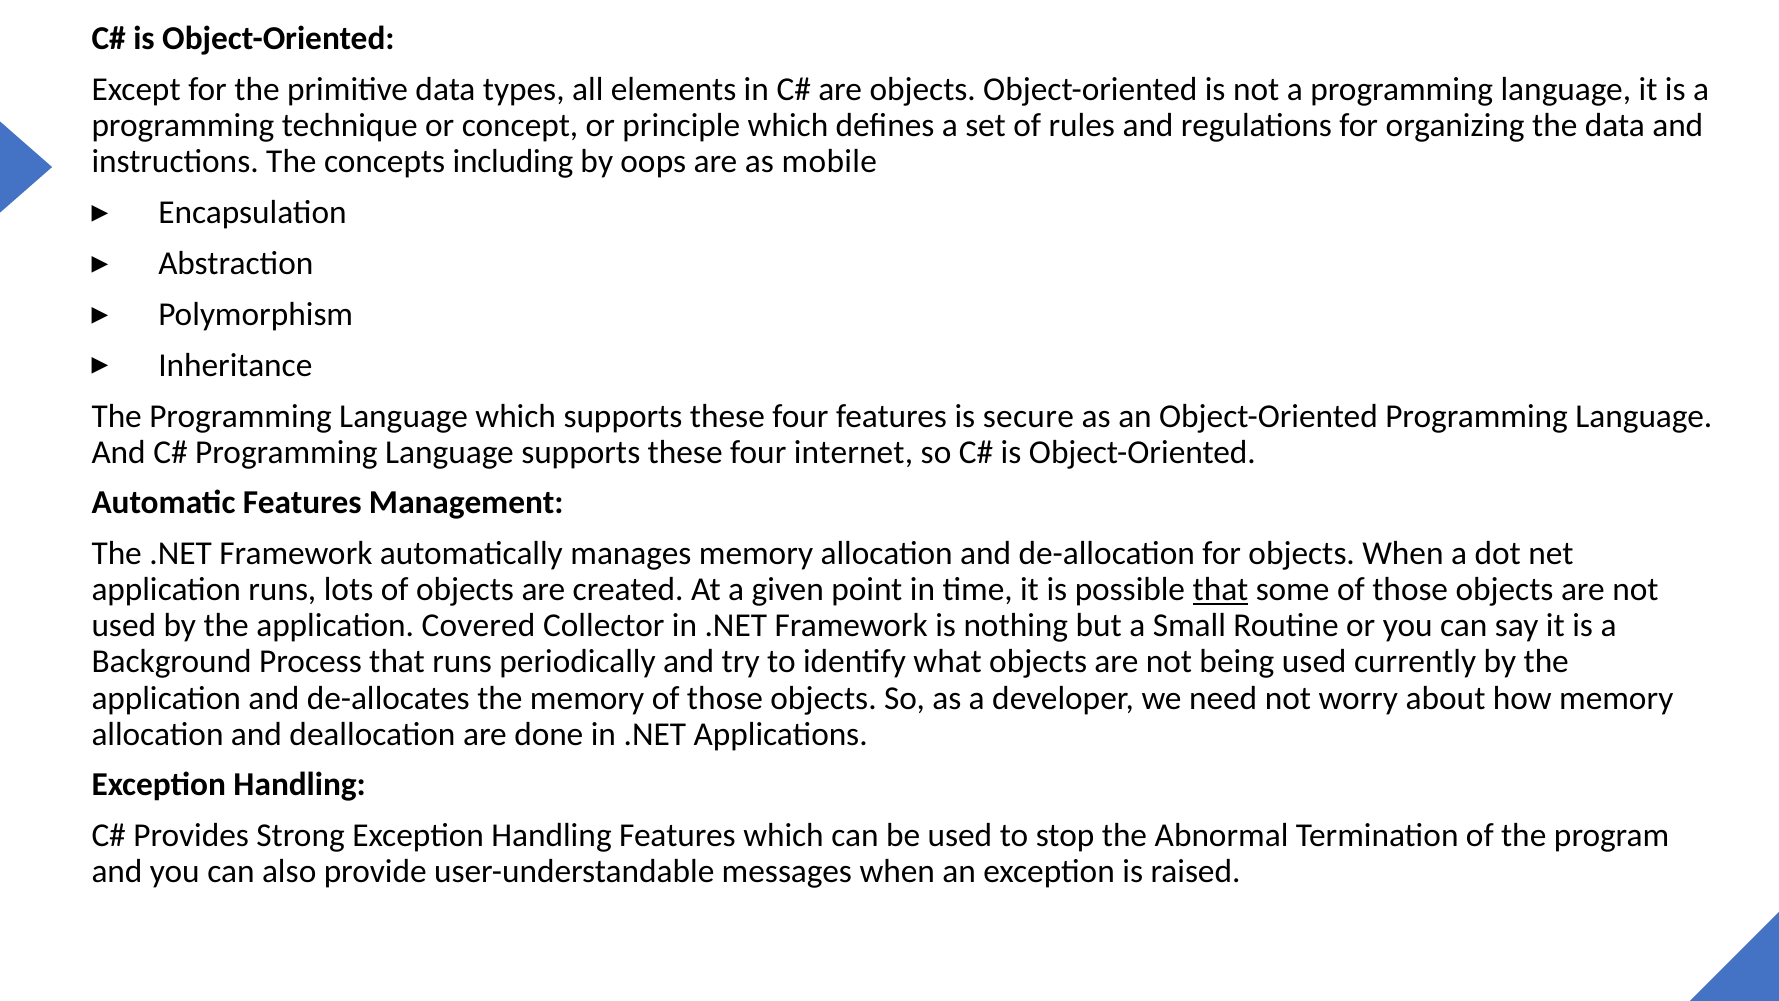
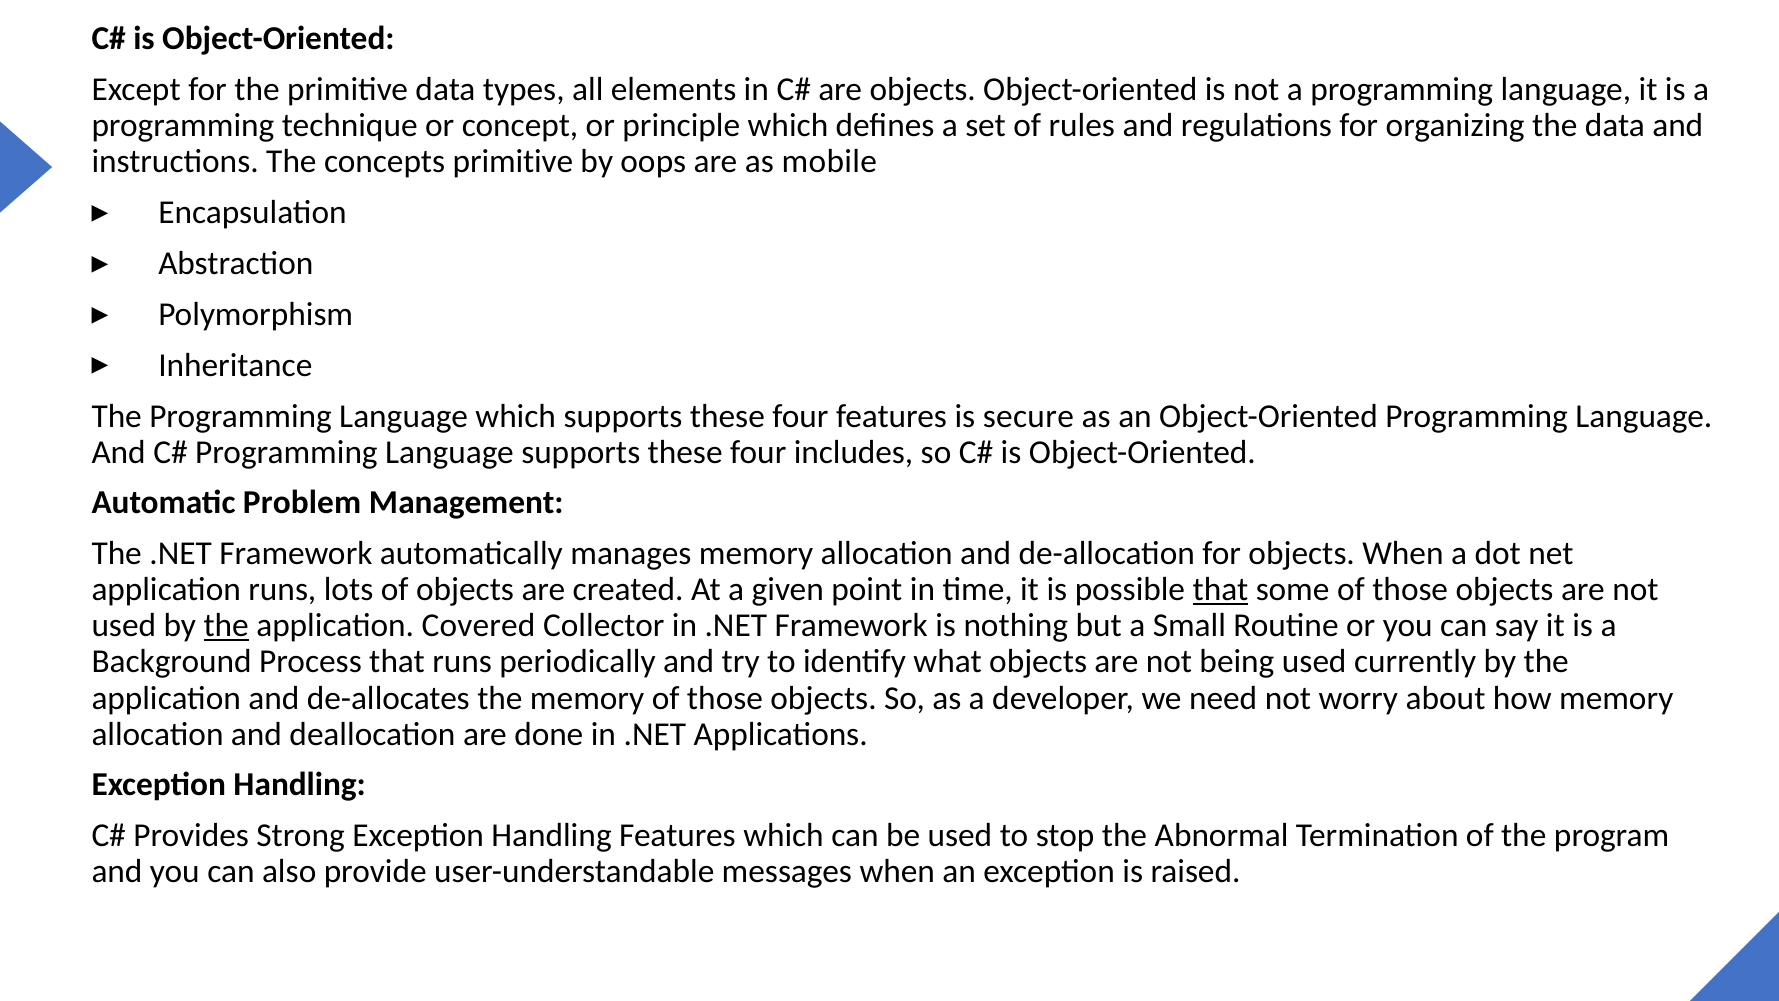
concepts including: including -> primitive
internet: internet -> includes
Automatic Features: Features -> Problem
the at (226, 626) underline: none -> present
